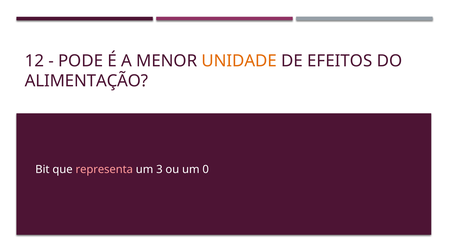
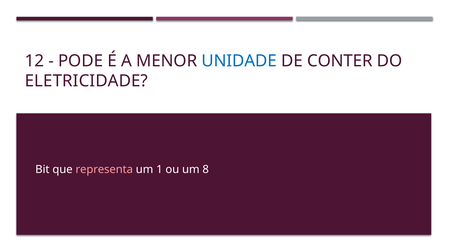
UNIDADE colour: orange -> blue
EFEITOS: EFEITOS -> CONTER
ALIMENTAÇÃO: ALIMENTAÇÃO -> ELETRICIDADE
3: 3 -> 1
0: 0 -> 8
